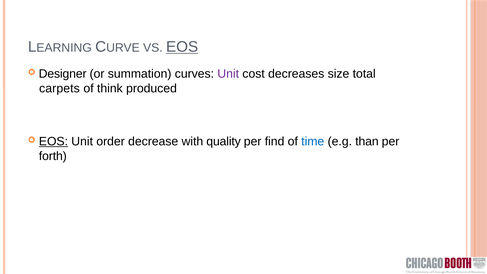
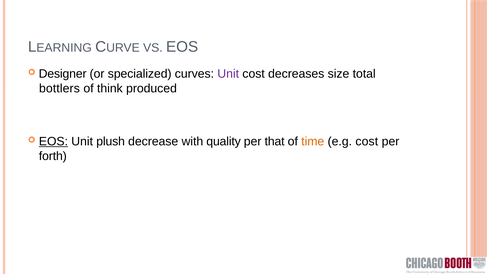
EOS at (182, 47) underline: present -> none
summation: summation -> specialized
carpets: carpets -> bottlers
order: order -> plush
find: find -> that
time colour: blue -> orange
e.g than: than -> cost
